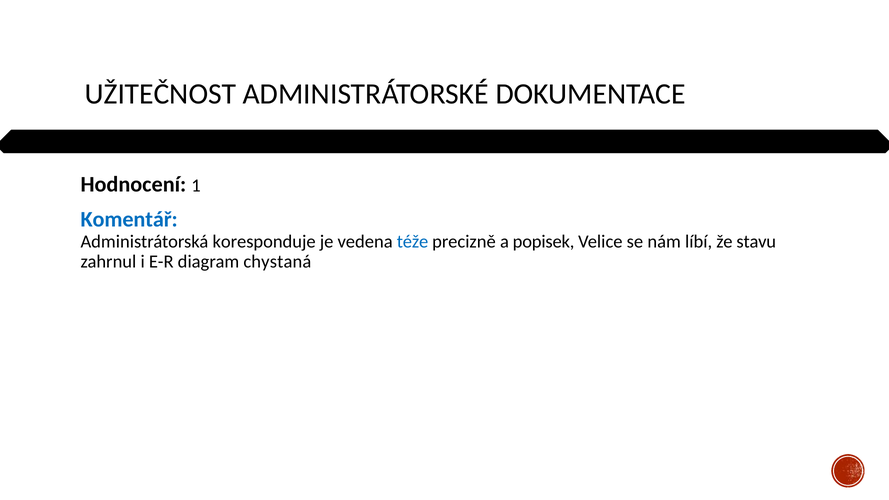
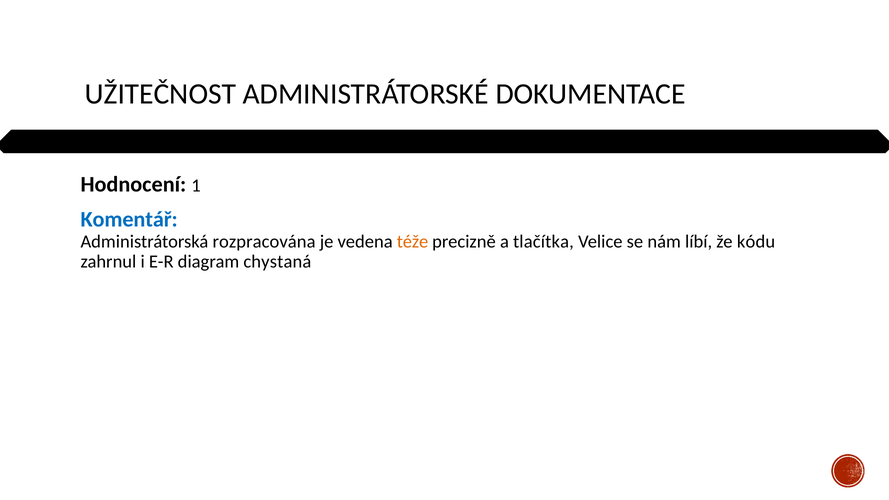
koresponduje: koresponduje -> rozpracována
téže colour: blue -> orange
popisek: popisek -> tlačítka
stavu: stavu -> kódu
